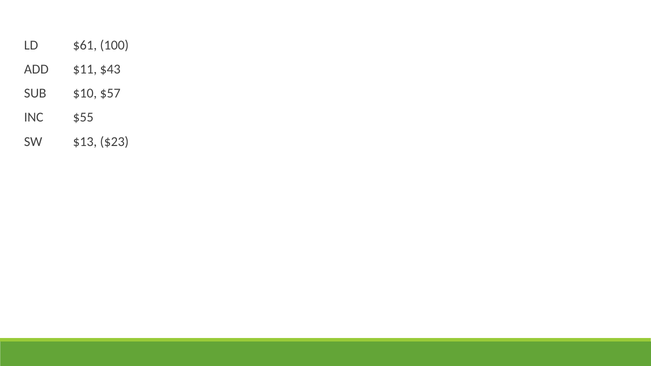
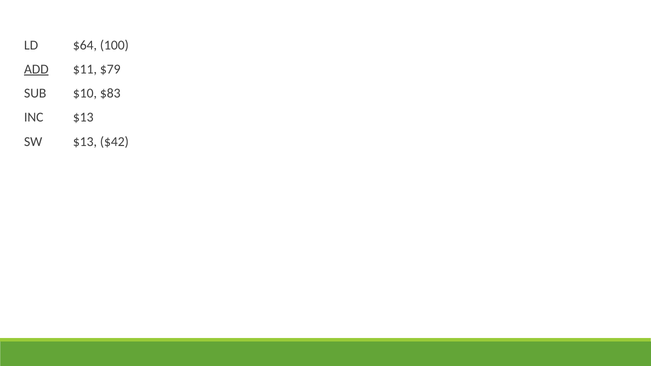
$61: $61 -> $64
ADD underline: none -> present
$43: $43 -> $79
$57: $57 -> $83
INC $55: $55 -> $13
$23: $23 -> $42
